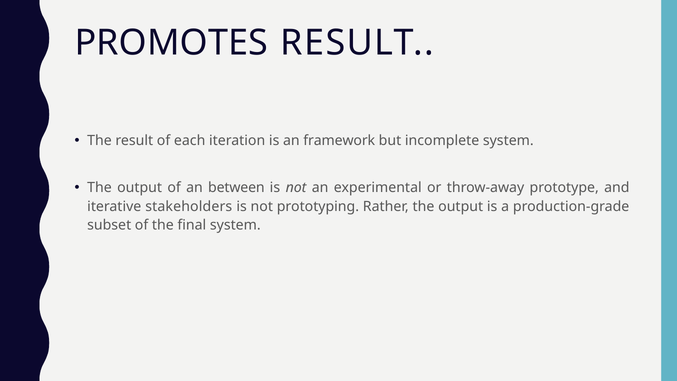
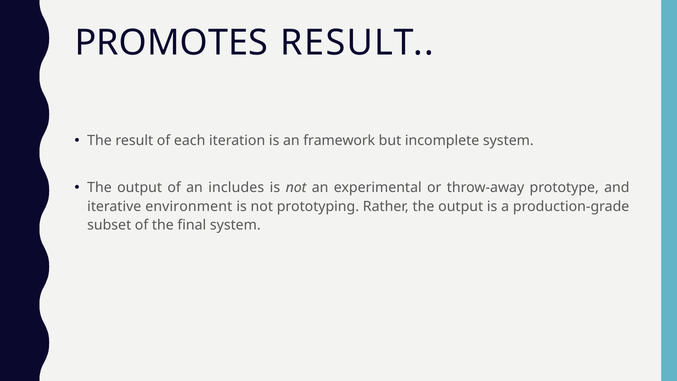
between: between -> includes
stakeholders: stakeholders -> environment
